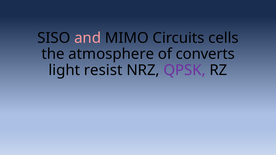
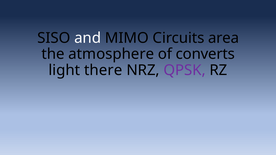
and colour: pink -> white
cells: cells -> area
resist: resist -> there
